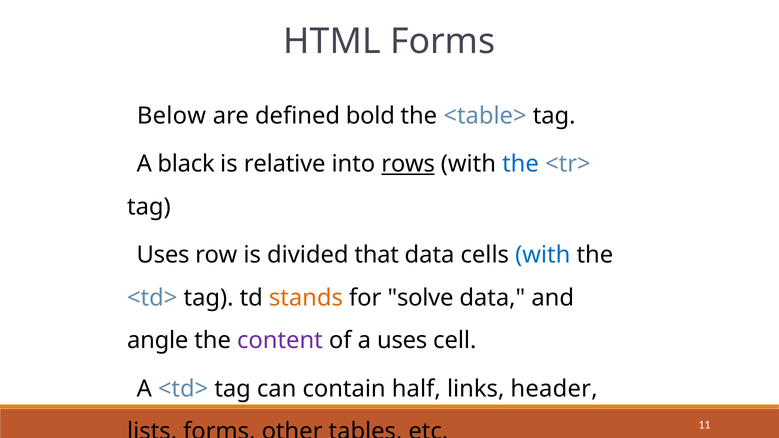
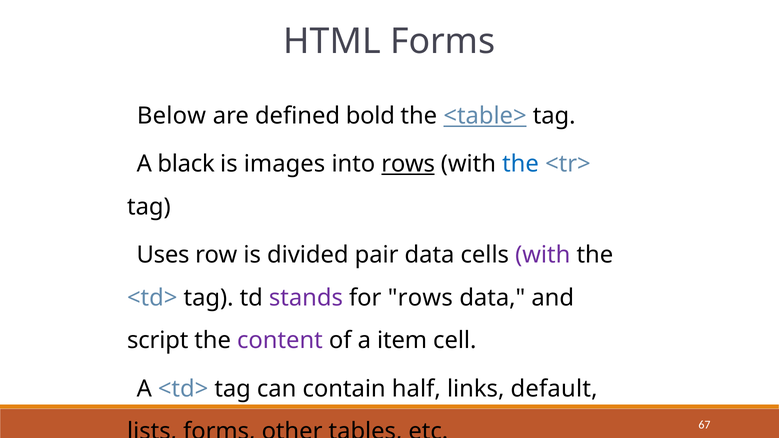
<table> underline: none -> present
relative: relative -> images
that: that -> pair
with at (543, 255) colour: blue -> purple
stands colour: orange -> purple
for solve: solve -> rows
angle: angle -> script
a uses: uses -> item
header: header -> default
11: 11 -> 67
